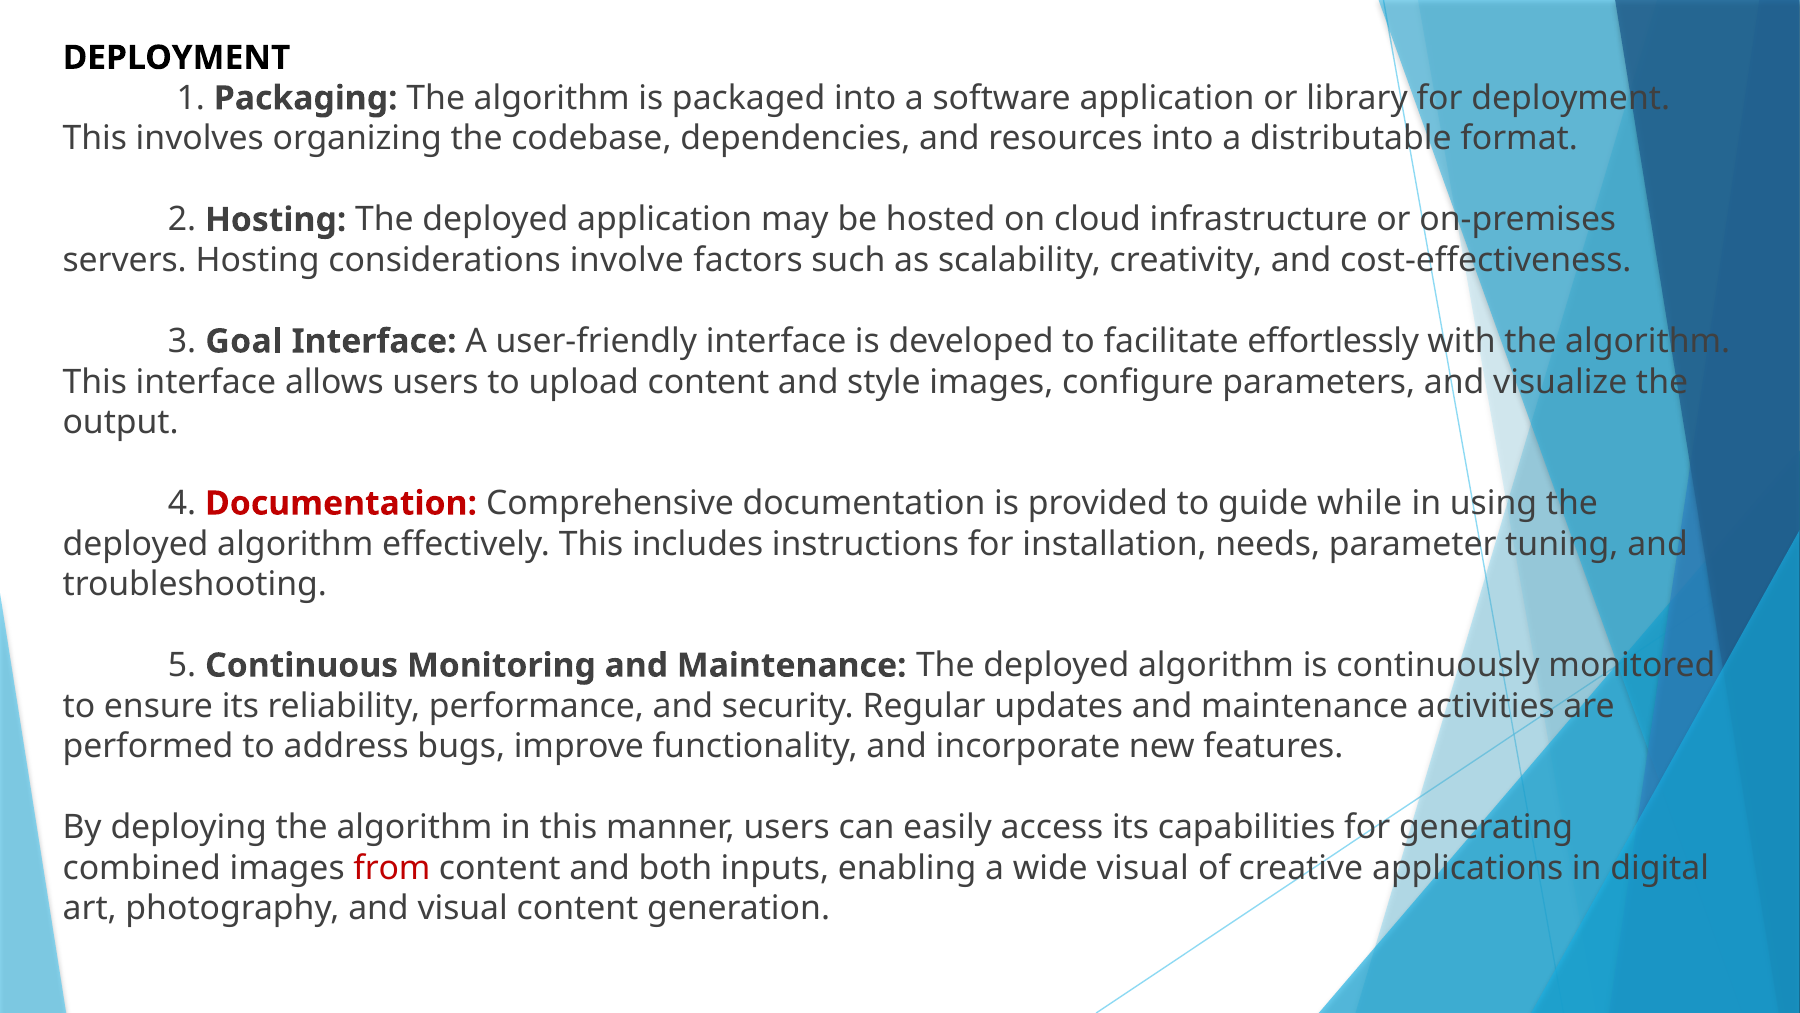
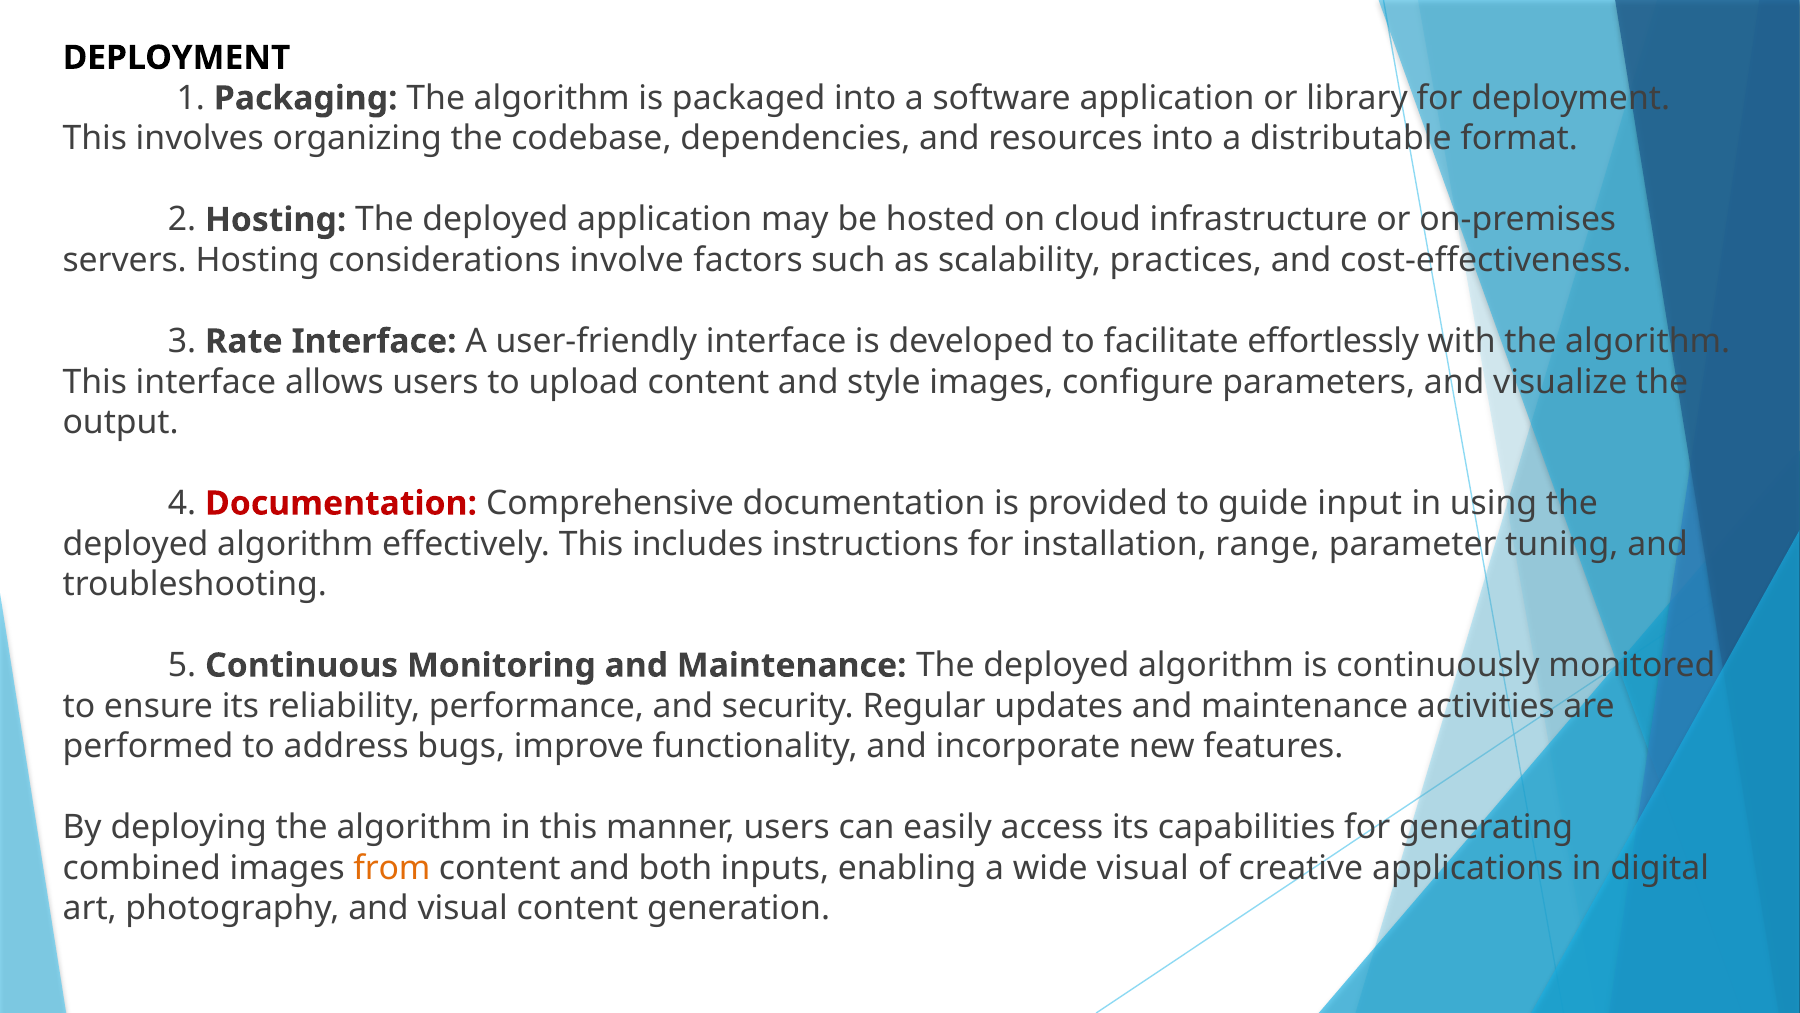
creativity: creativity -> practices
Goal: Goal -> Rate
while: while -> input
needs: needs -> range
from colour: red -> orange
